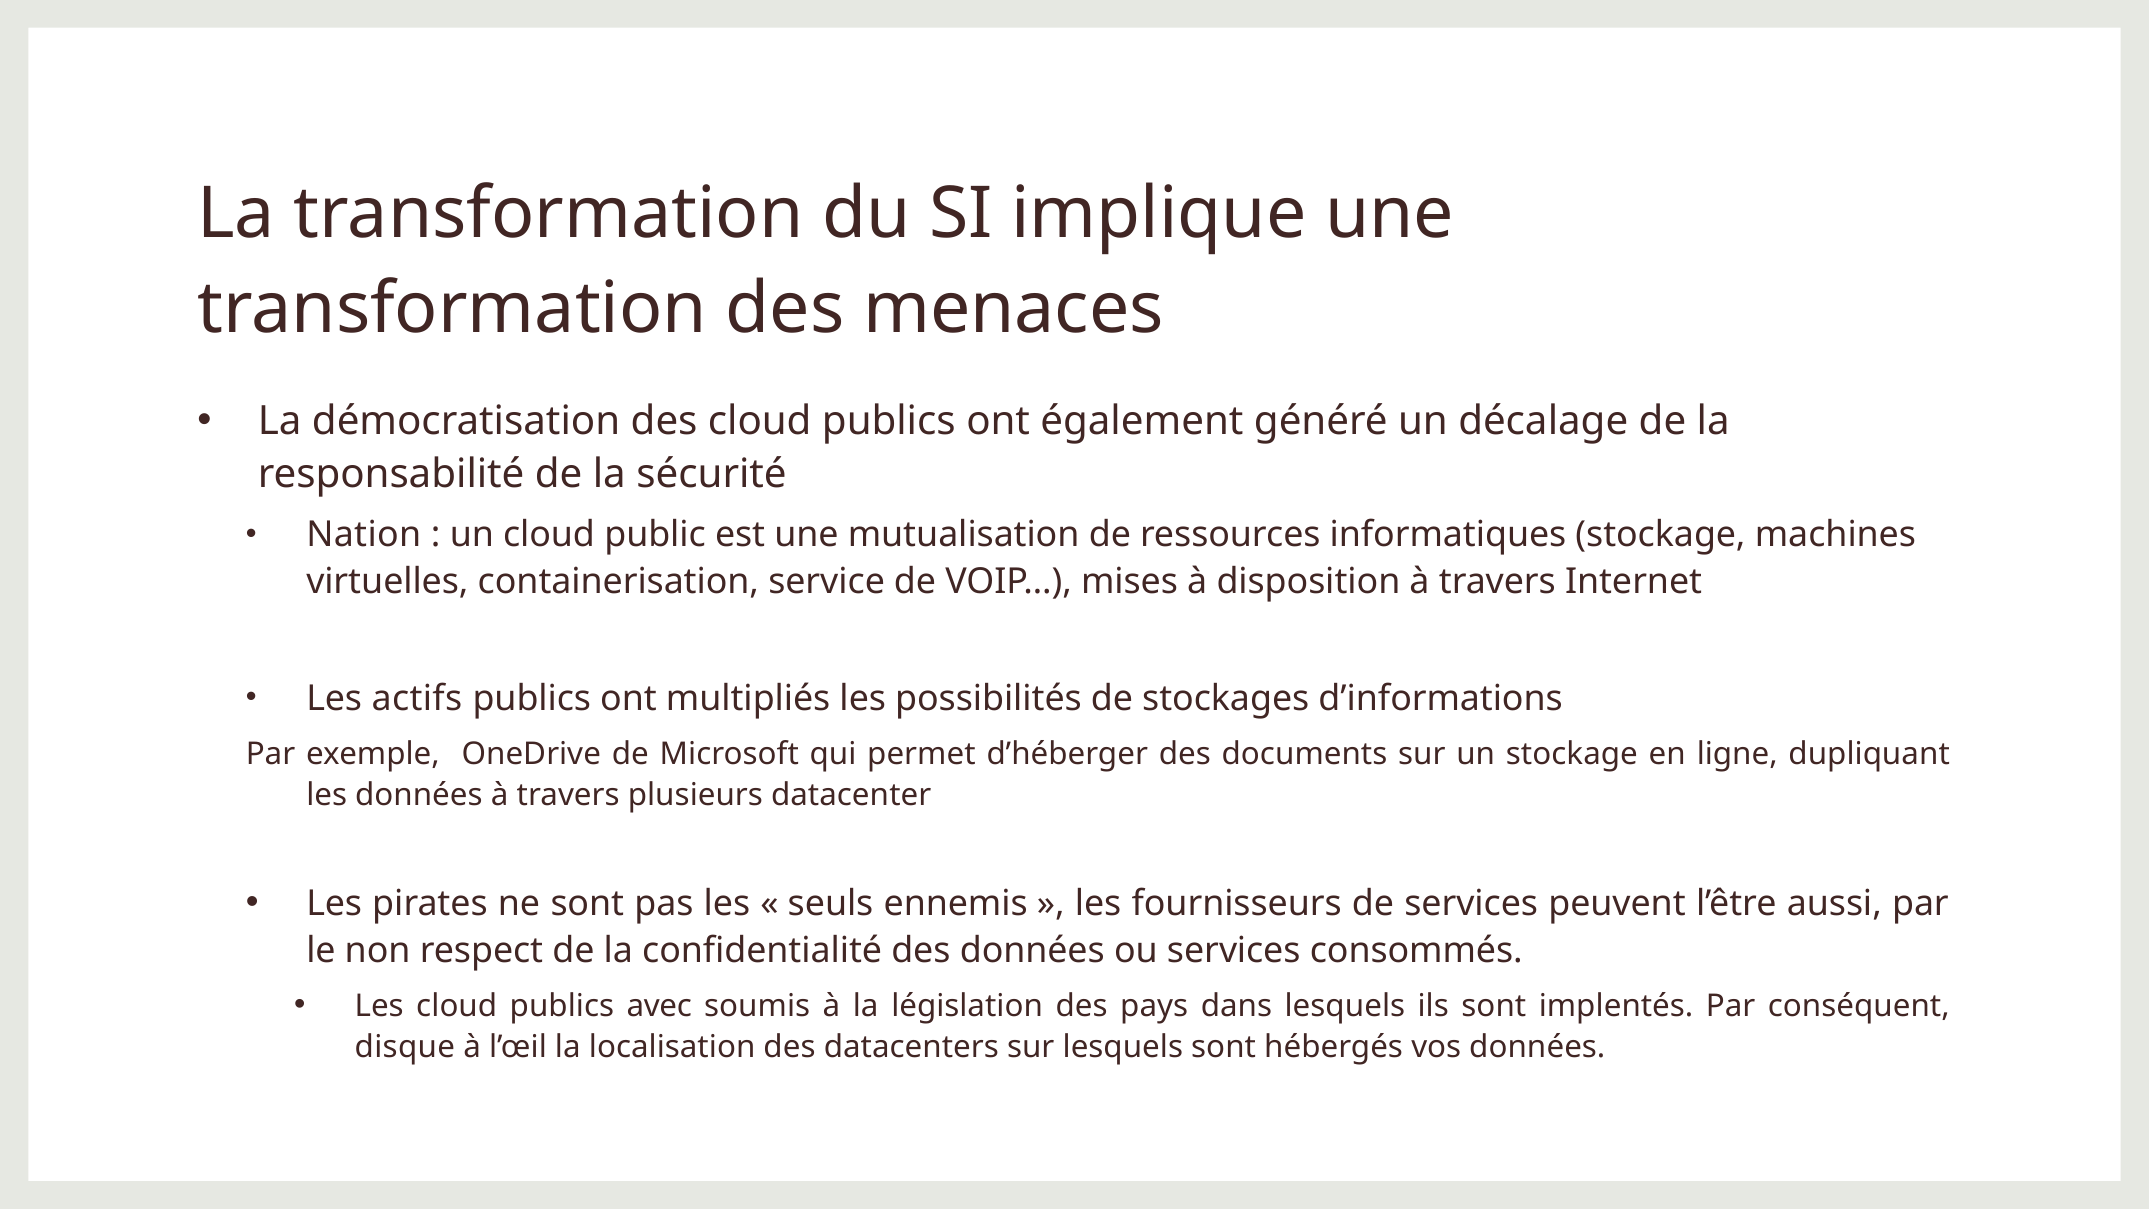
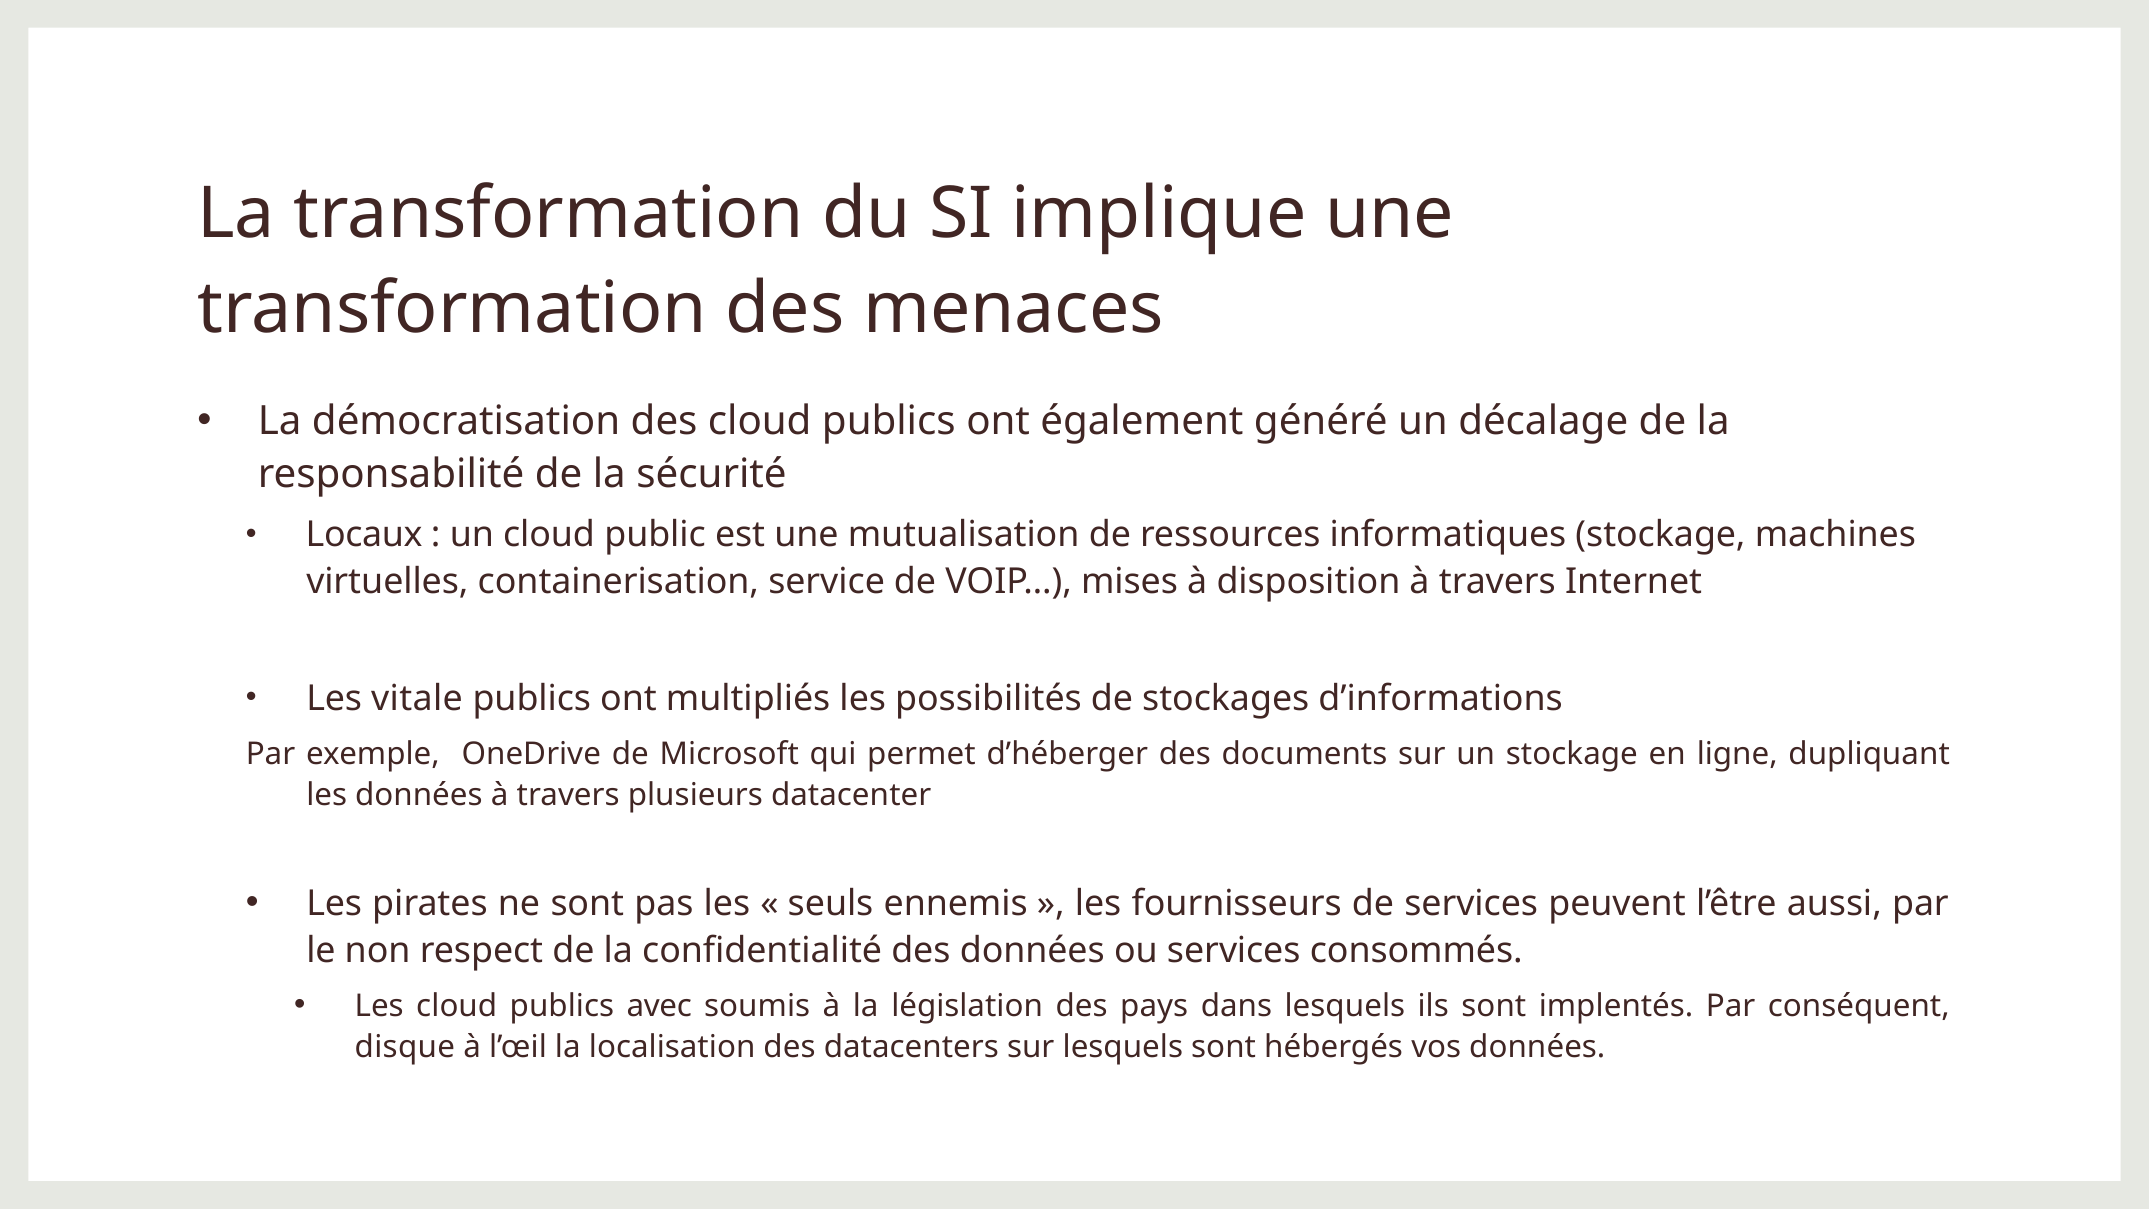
Nation: Nation -> Locaux
actifs: actifs -> vitale
